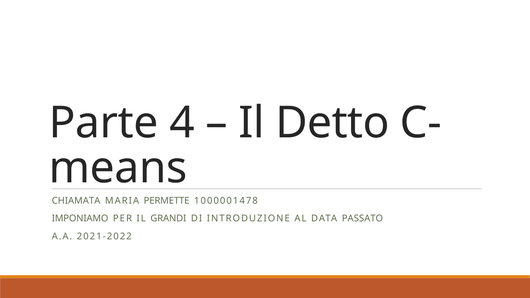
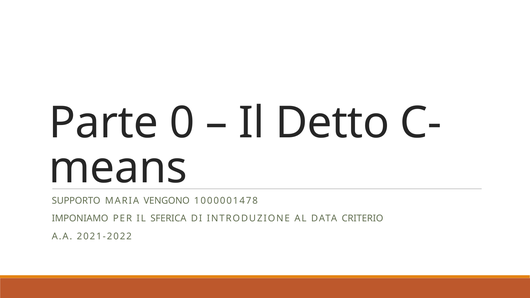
4: 4 -> 0
CHIAMATA: CHIAMATA -> SUPPORTO
PERMETTE: PERMETTE -> VENGONO
GRANDI: GRANDI -> SFERICA
PASSATO: PASSATO -> CRITERIO
